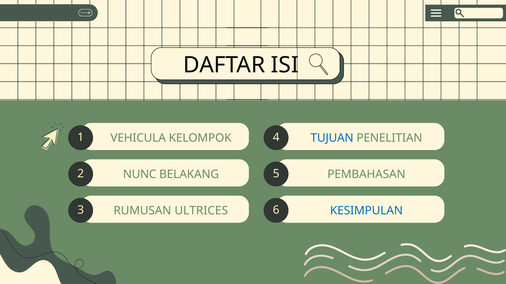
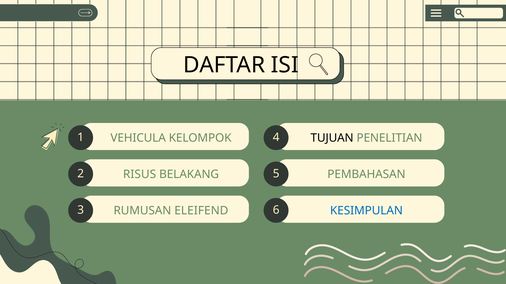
TUJUAN colour: blue -> black
NUNC: NUNC -> RISUS
ULTRICES: ULTRICES -> ELEIFEND
